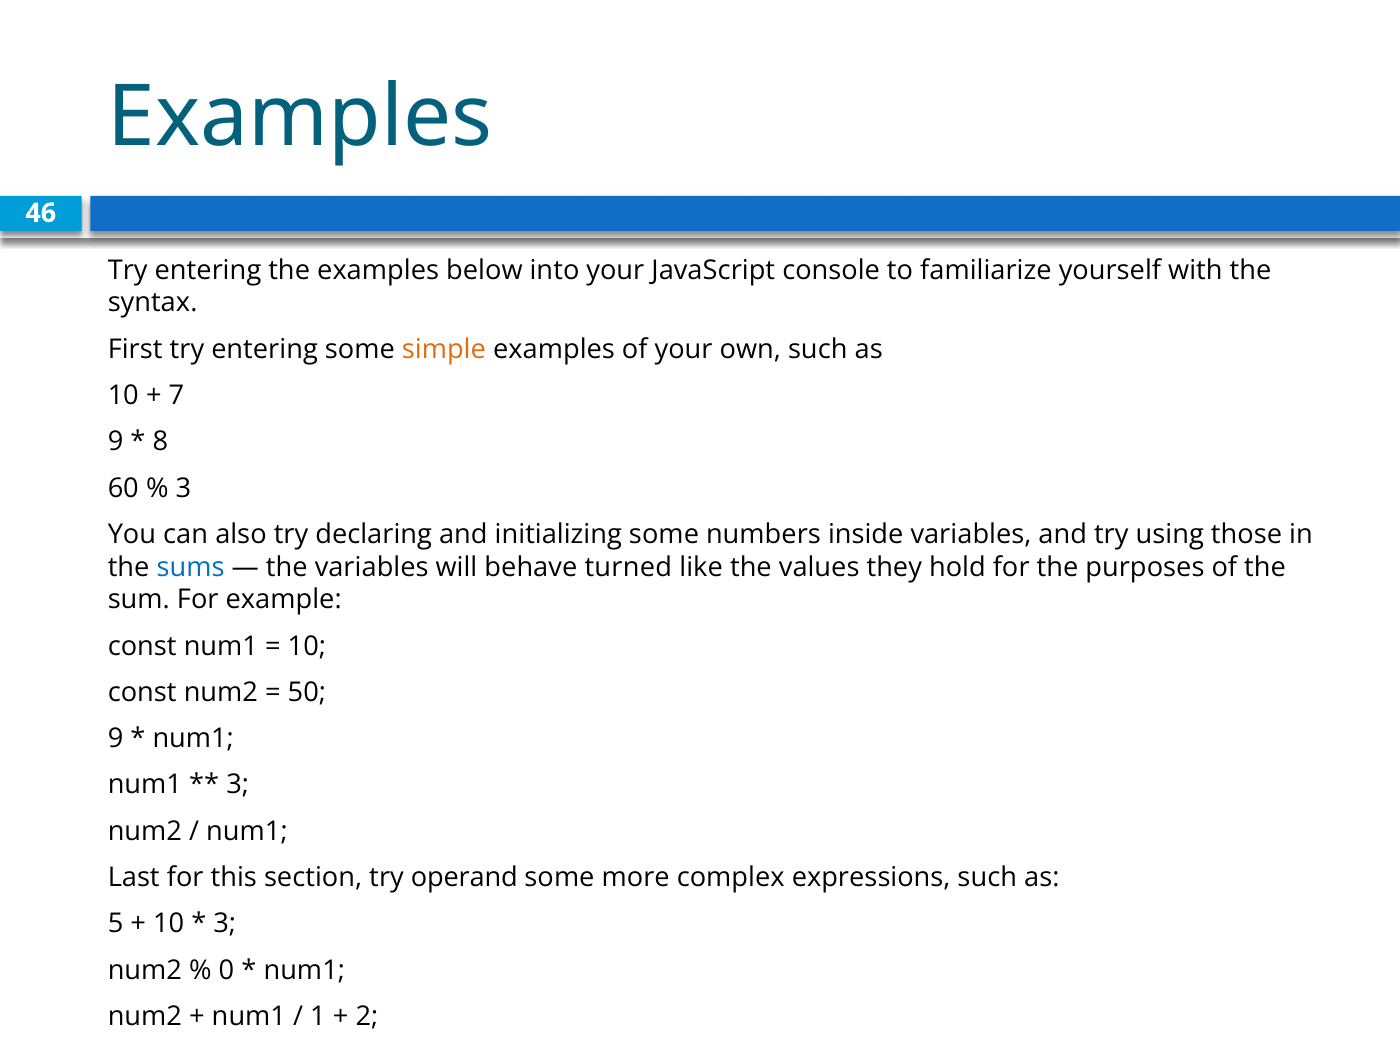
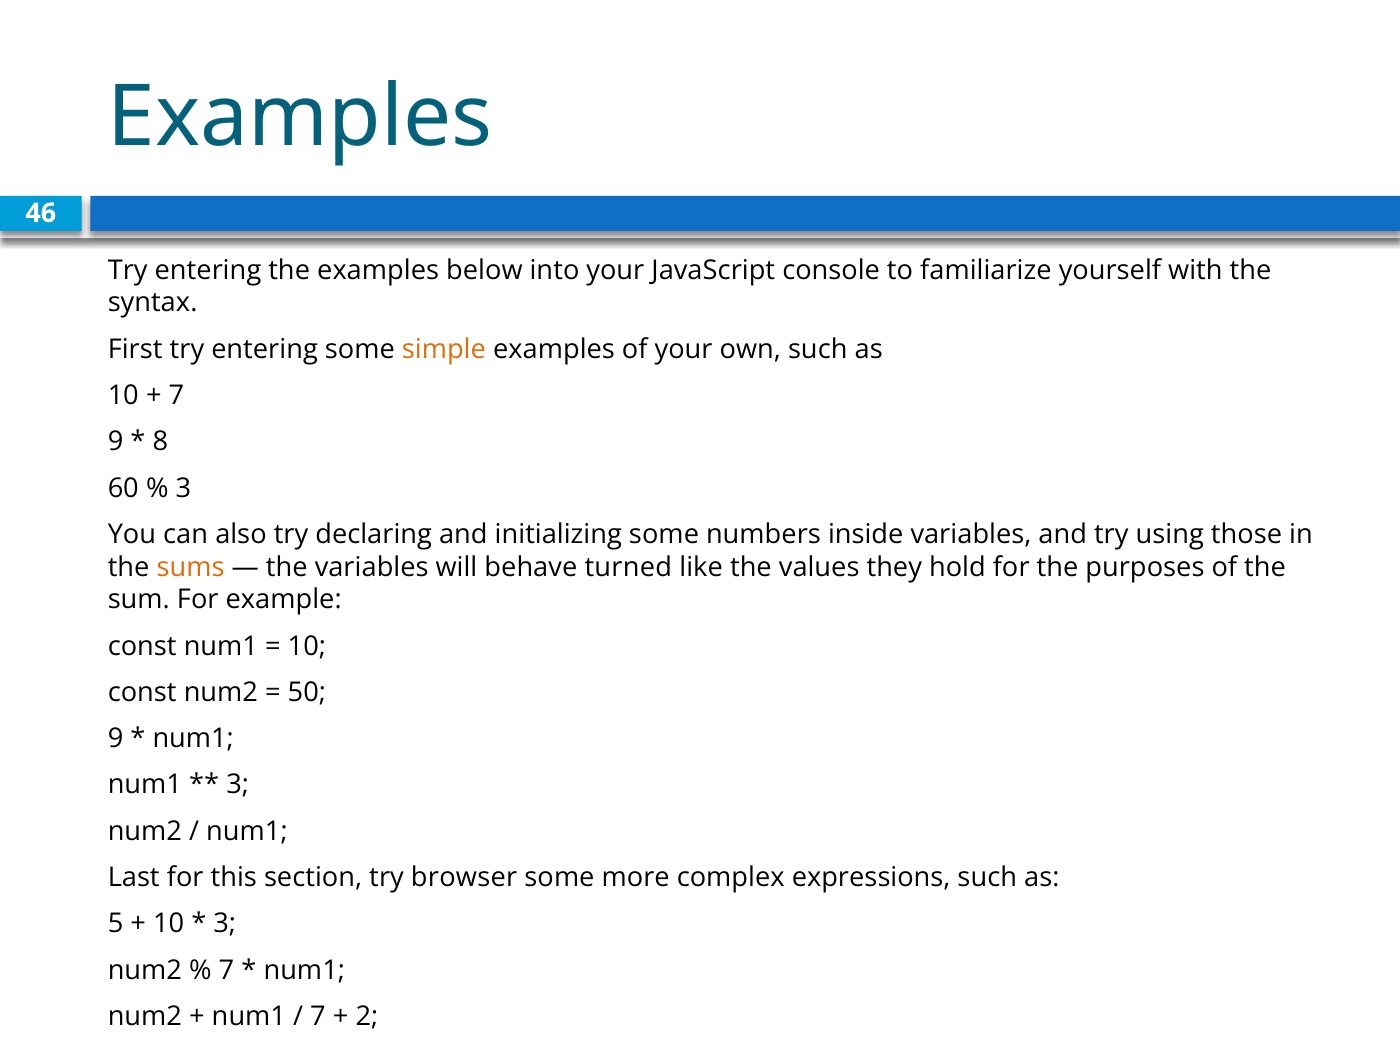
sums colour: blue -> orange
operand: operand -> browser
0 at (227, 970): 0 -> 7
1 at (318, 1016): 1 -> 7
